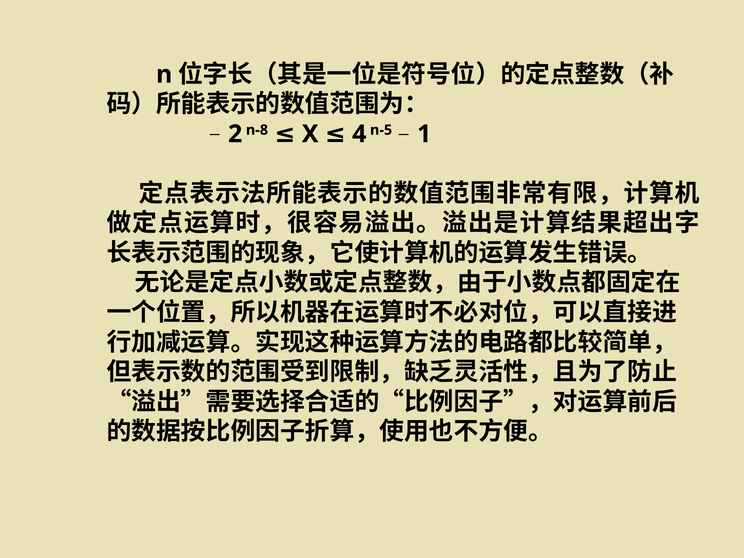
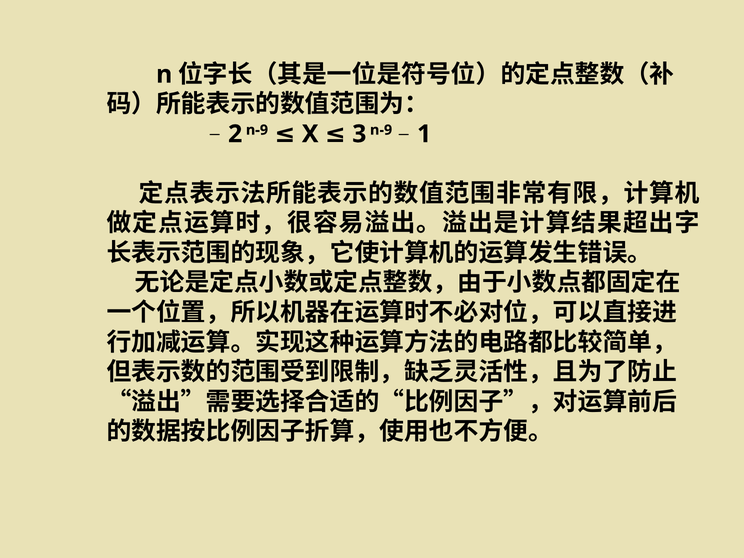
n-5 at (381, 130): n-5 -> n-9
2 n-8: n-8 -> n-9
4: 4 -> 3
